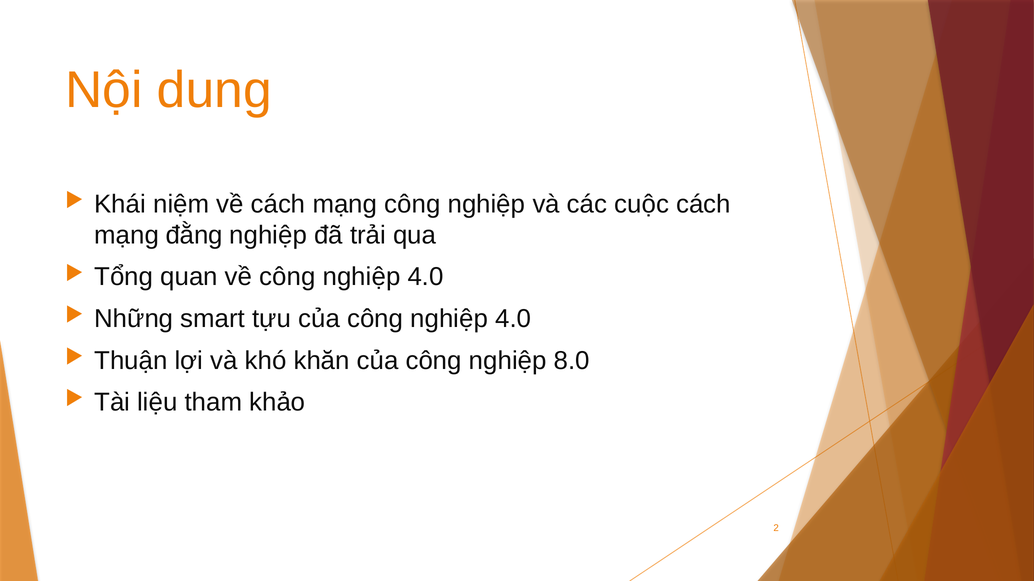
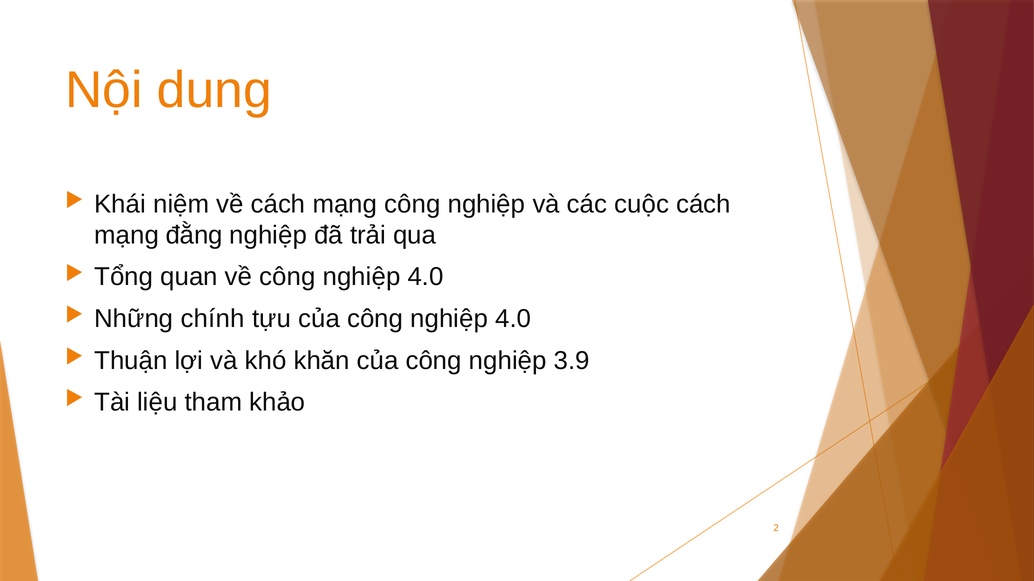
smart: smart -> chính
8.0: 8.0 -> 3.9
